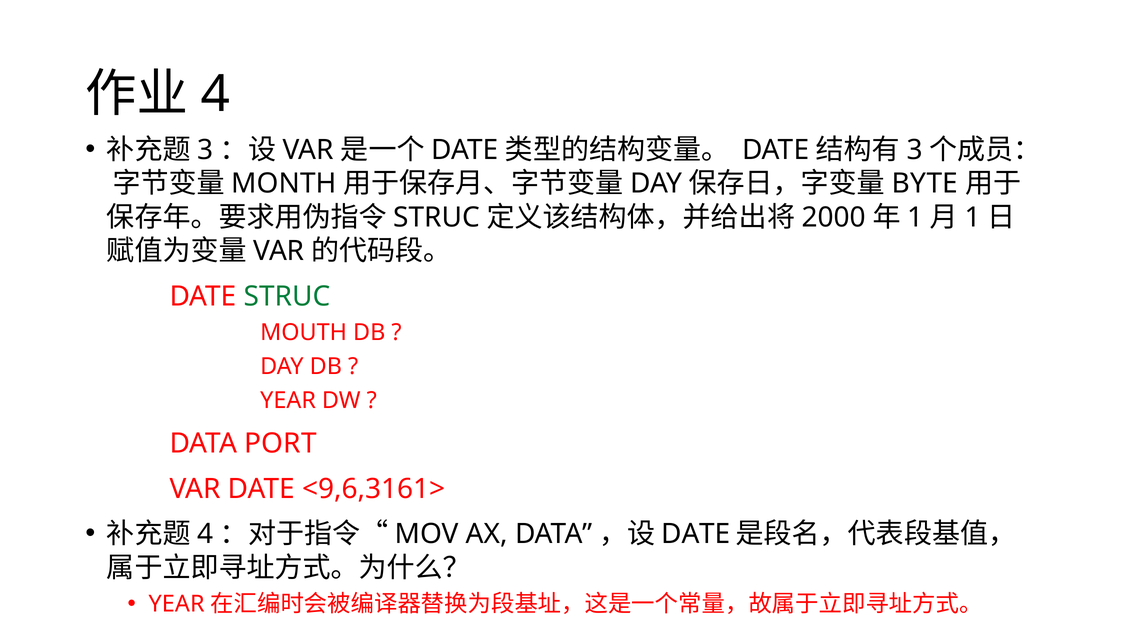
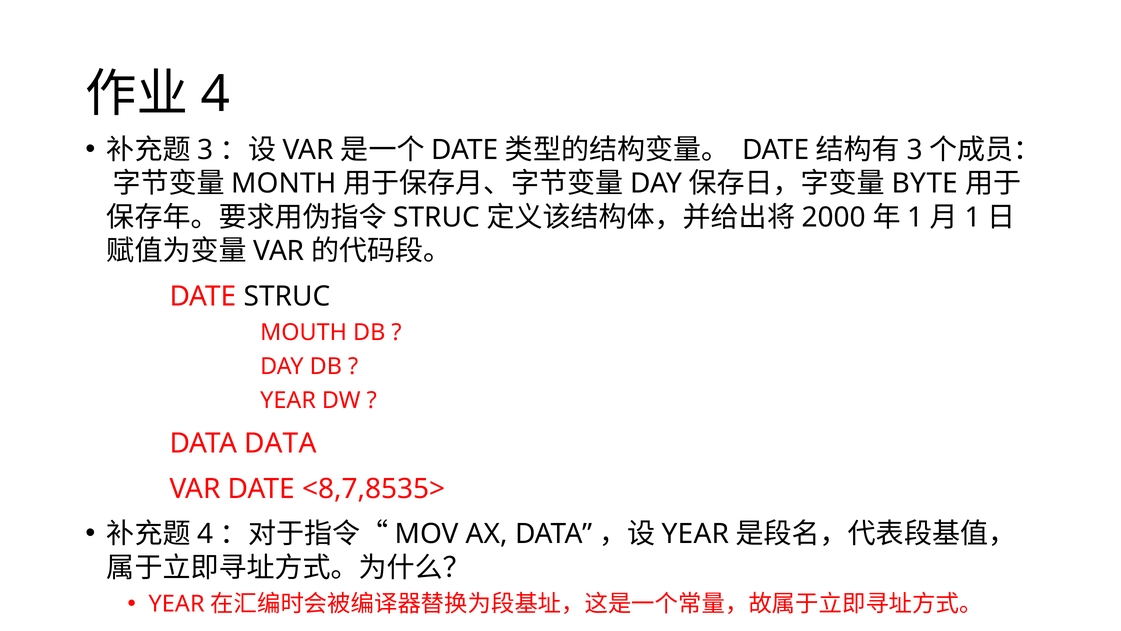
STRUC at (287, 296) colour: green -> black
DATA PORT: PORT -> DATA
<9,6,3161>: <9,6,3161> -> <8,7,8535>
DATE at (696, 534): DATE -> YEAR
